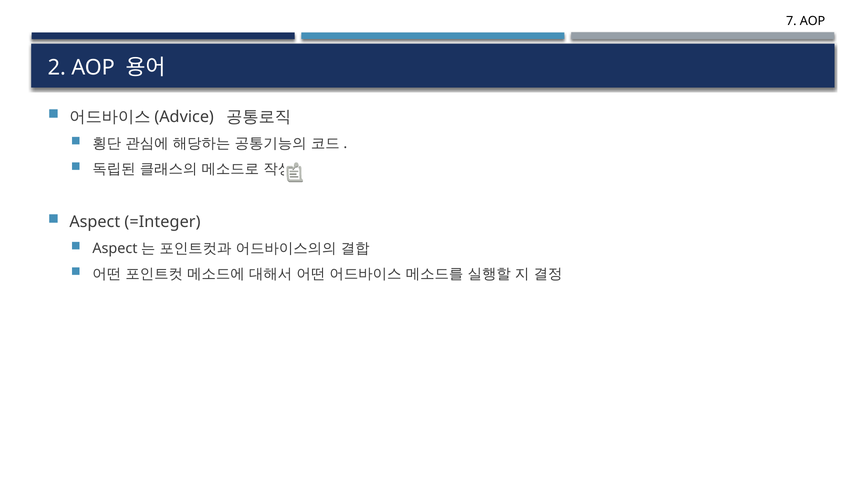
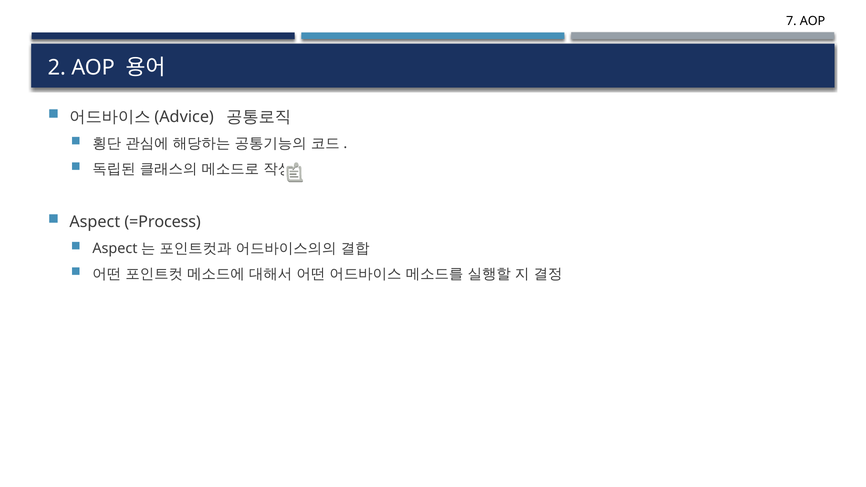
=Integer: =Integer -> =Process
